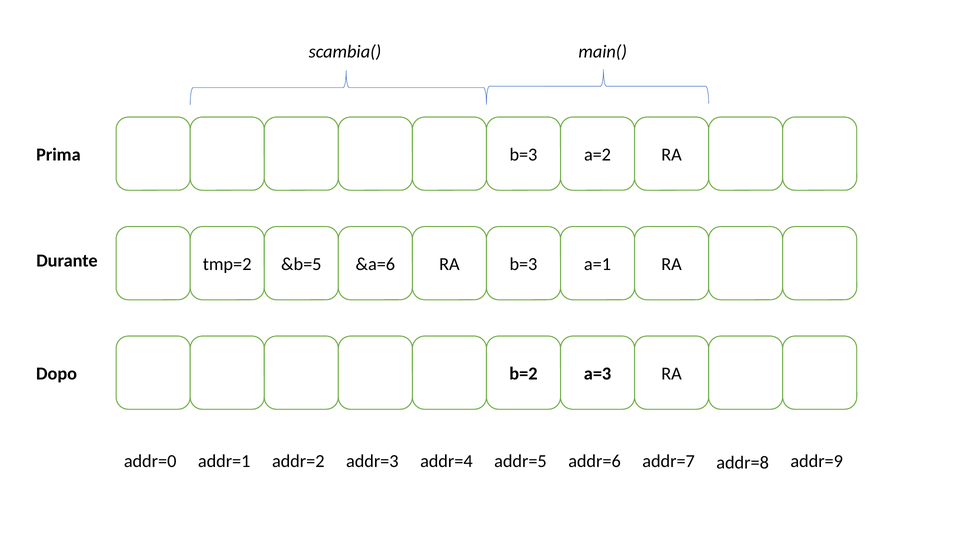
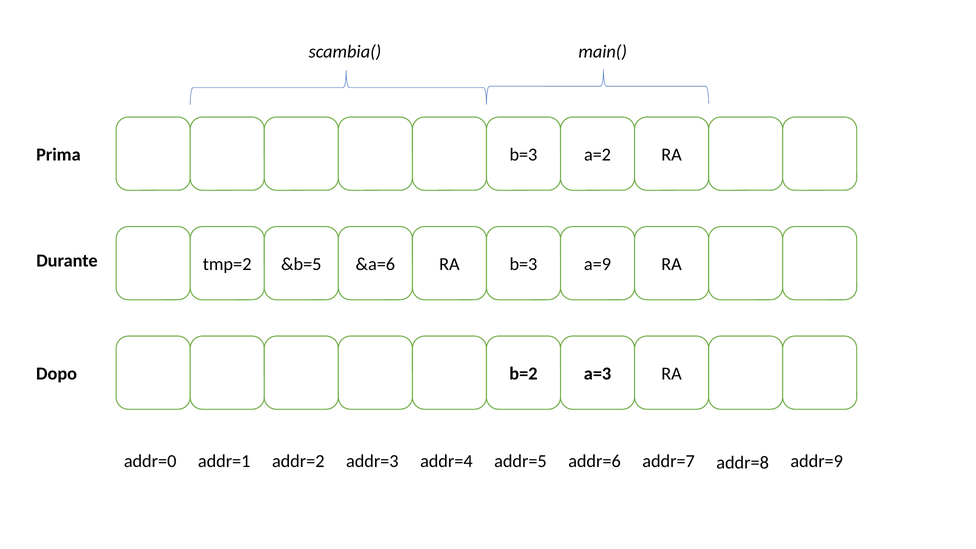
a=1: a=1 -> a=9
